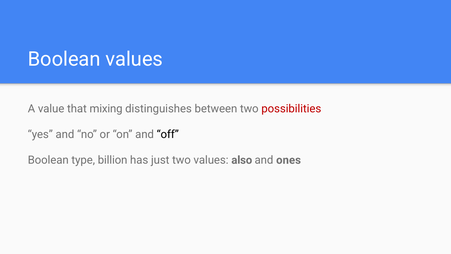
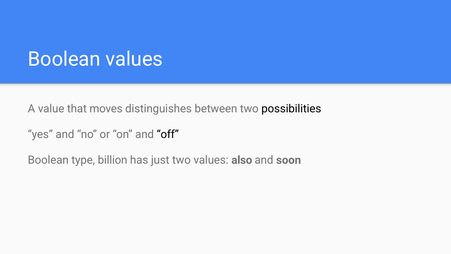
mixing: mixing -> moves
possibilities colour: red -> black
ones: ones -> soon
